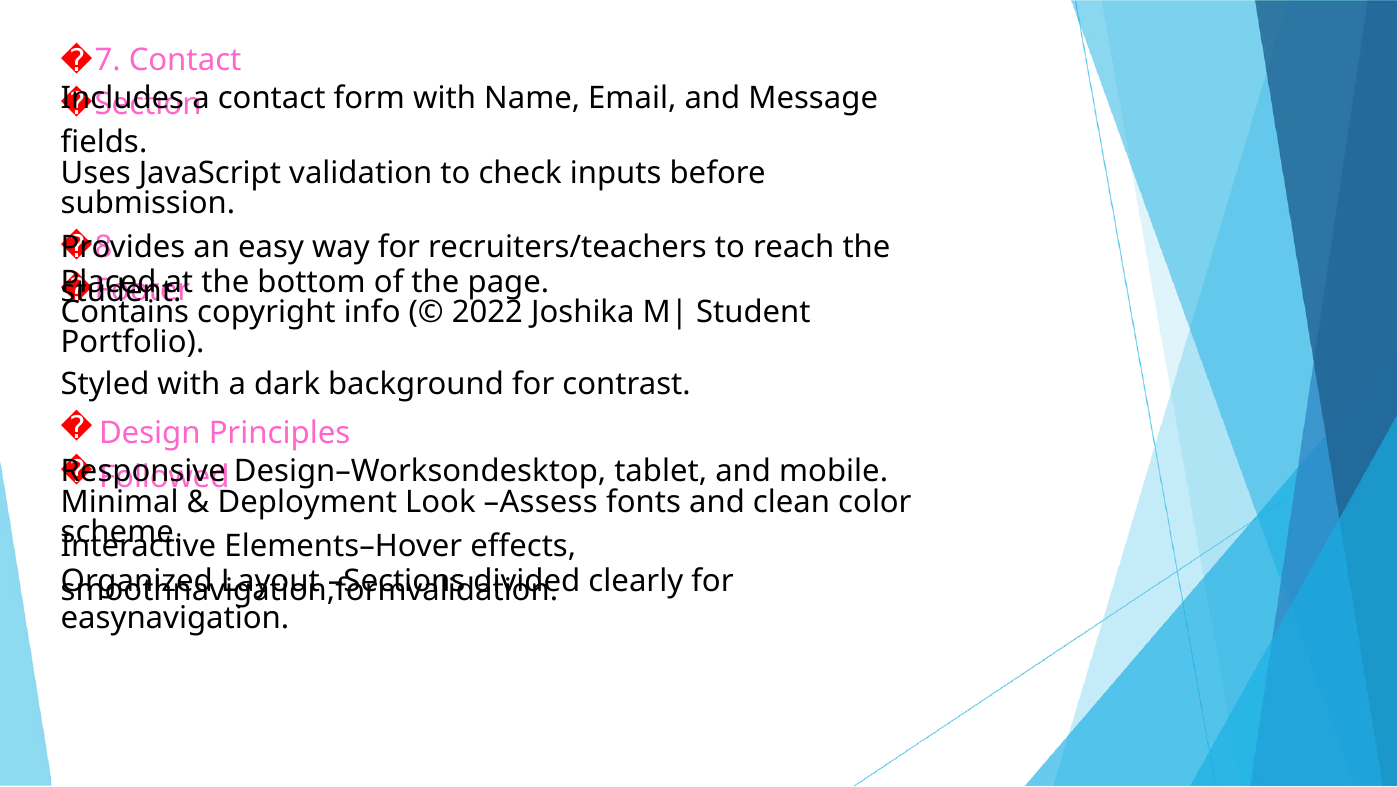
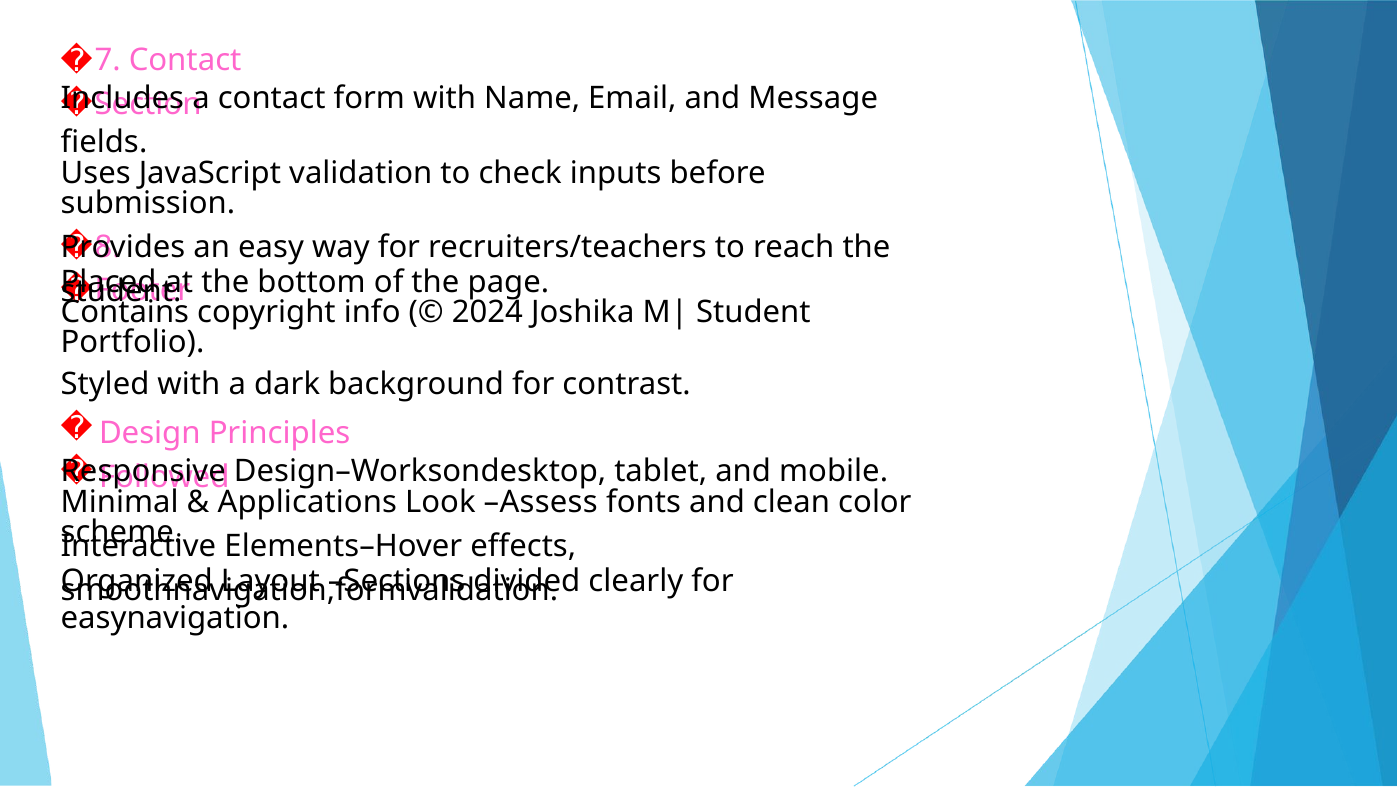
2022: 2022 -> 2024
Deployment: Deployment -> Applications
